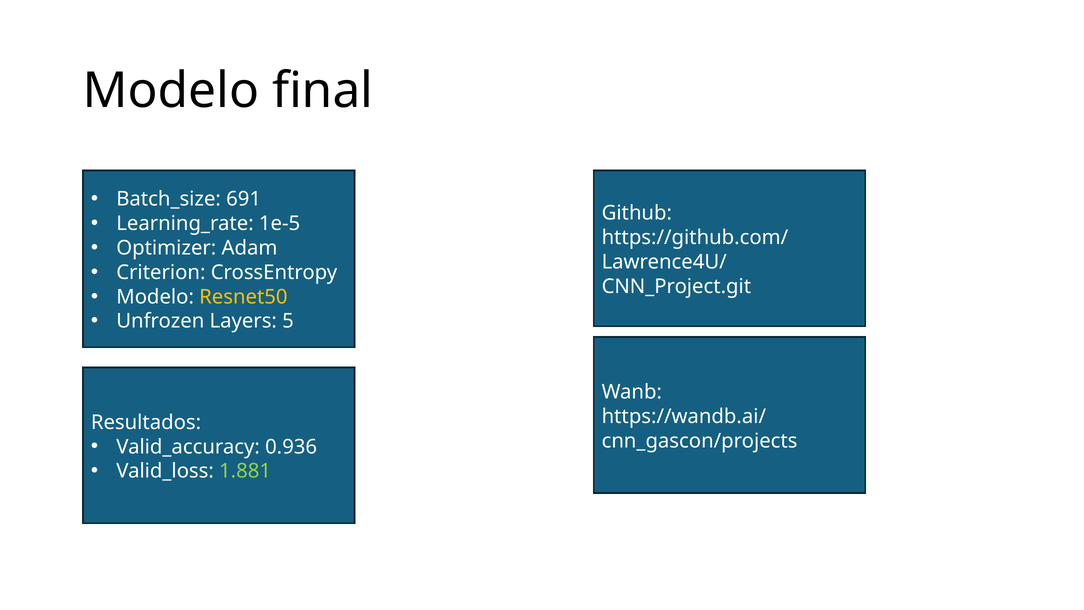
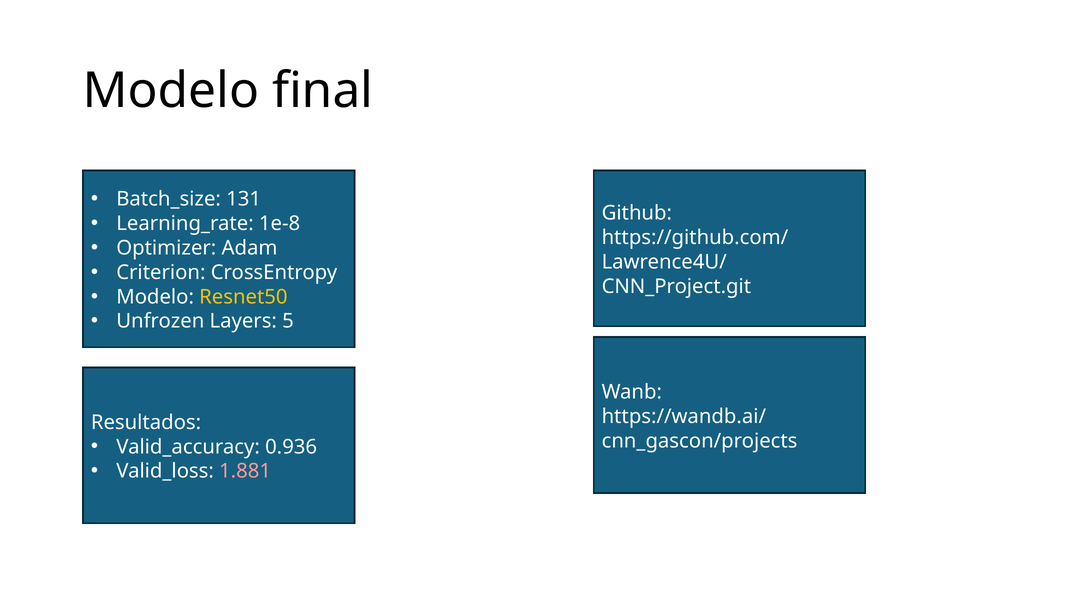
691: 691 -> 131
1e-5: 1e-5 -> 1e-8
1.881 colour: light green -> pink
